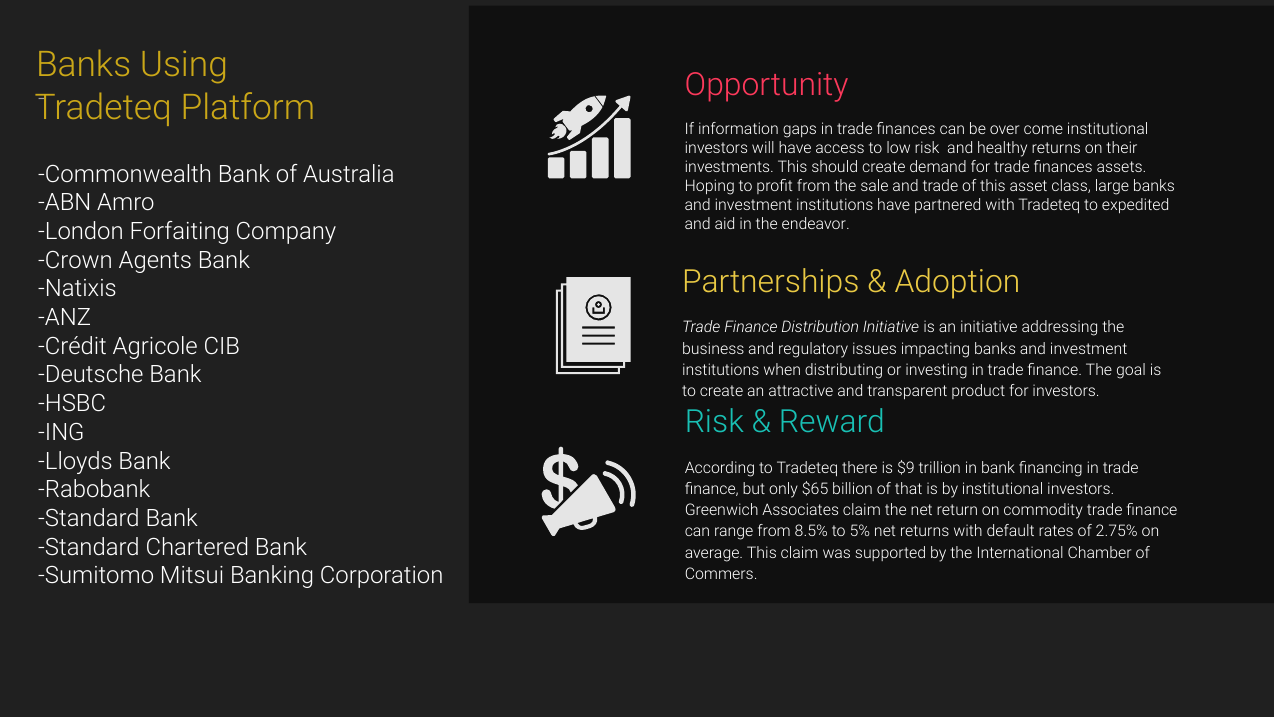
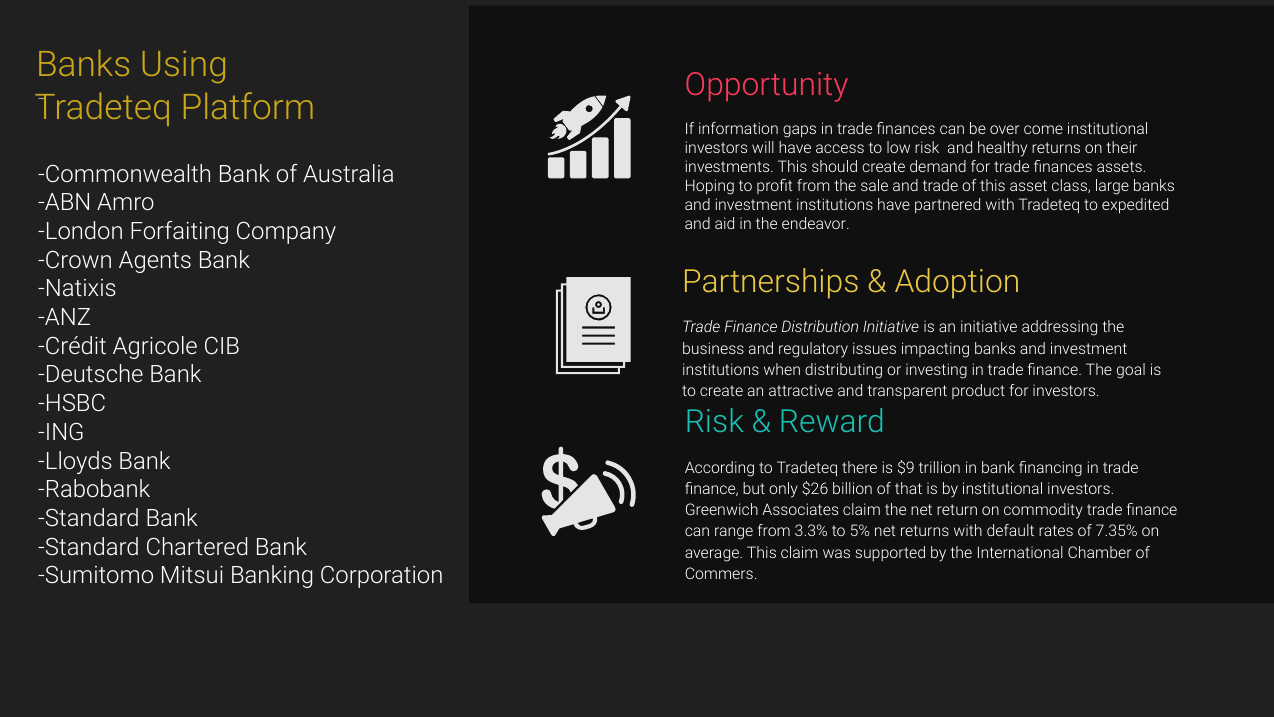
$65: $65 -> $26
8.5%: 8.5% -> 3.3%
2.75%: 2.75% -> 7.35%
